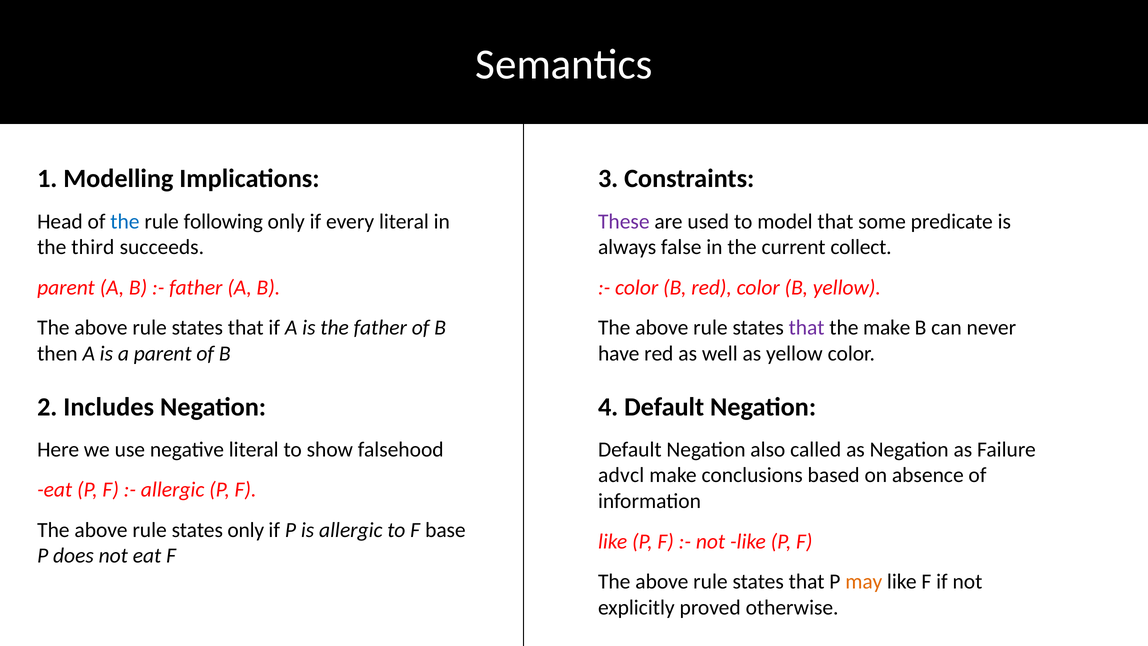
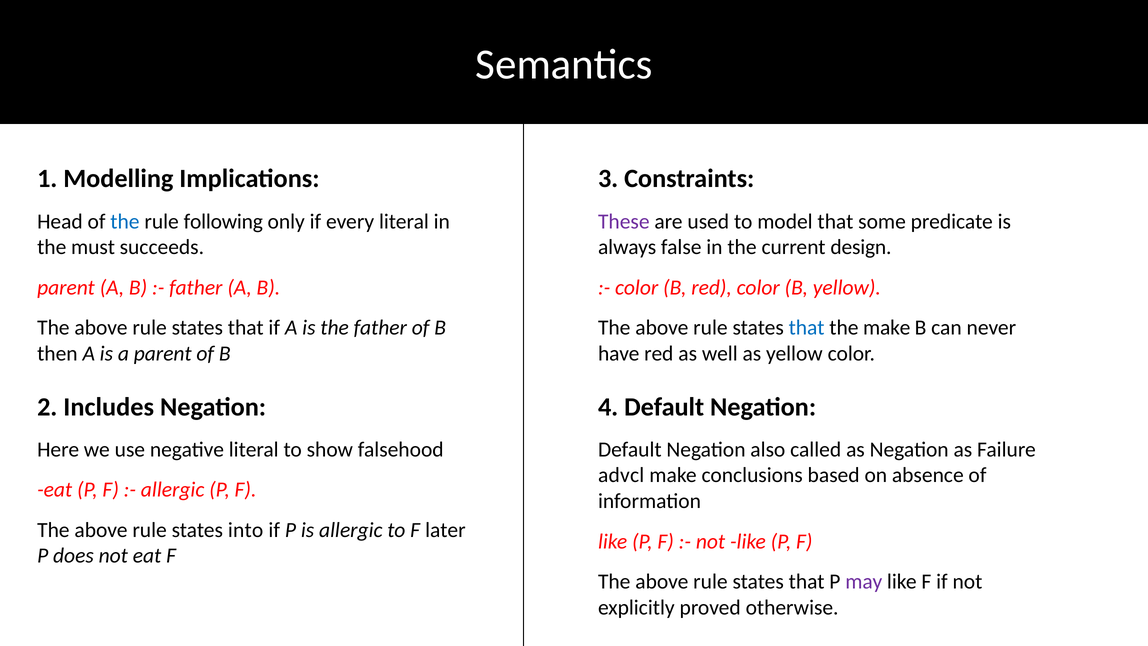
third: third -> must
collect: collect -> design
that at (807, 327) colour: purple -> blue
states only: only -> into
base: base -> later
may colour: orange -> purple
